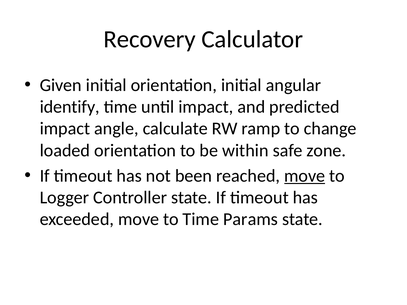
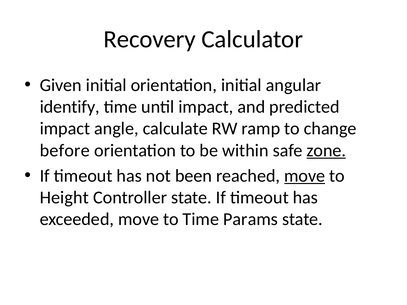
loaded: loaded -> before
zone underline: none -> present
Logger: Logger -> Height
